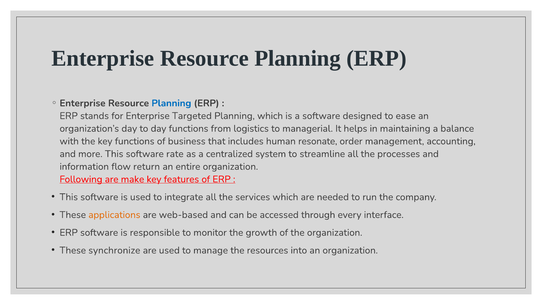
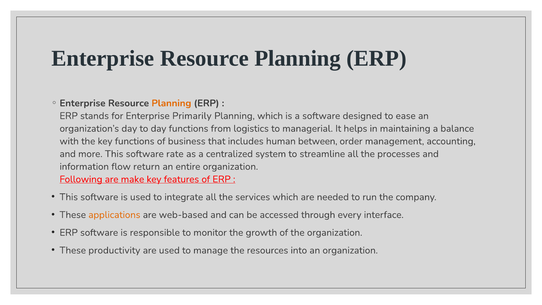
Planning at (171, 103) colour: blue -> orange
Targeted: Targeted -> Primarily
resonate: resonate -> between
synchronize: synchronize -> productivity
